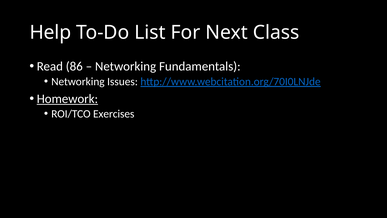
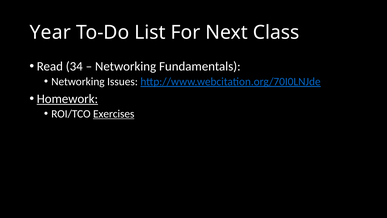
Help: Help -> Year
86: 86 -> 34
Exercises underline: none -> present
